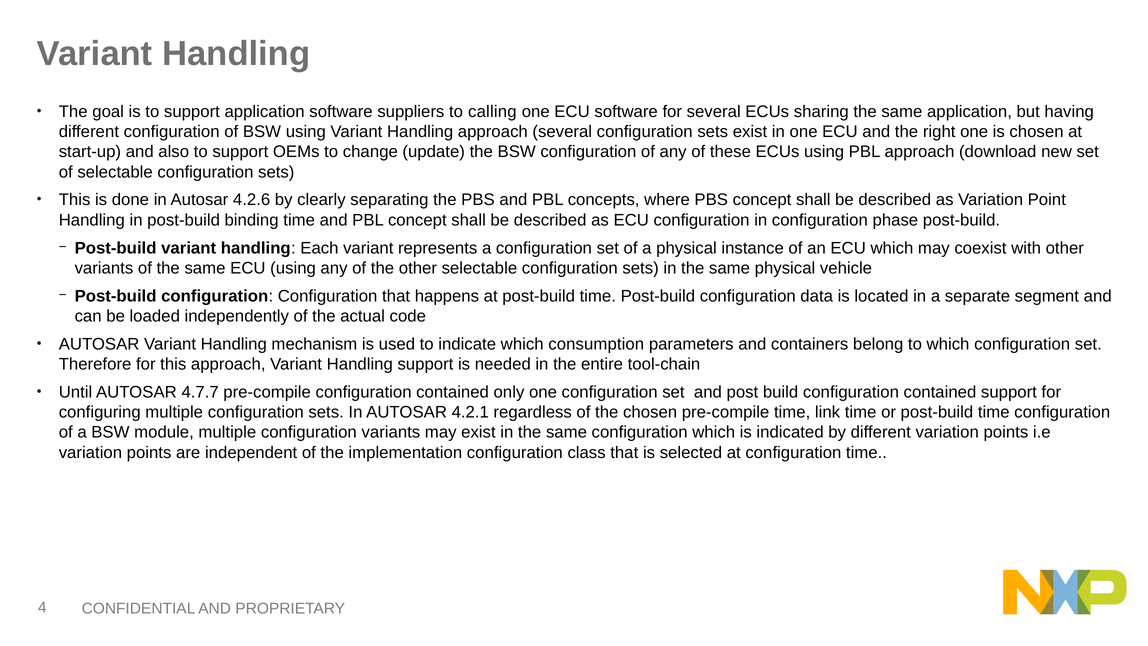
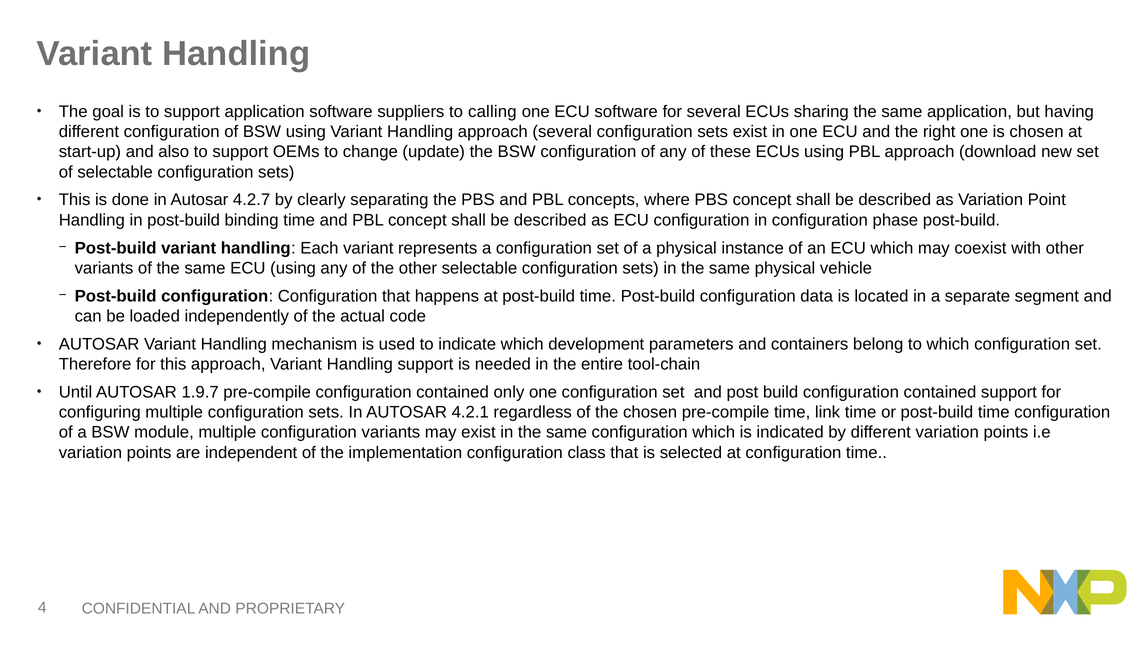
4.2.6: 4.2.6 -> 4.2.7
consumption: consumption -> development
4.7.7: 4.7.7 -> 1.9.7
